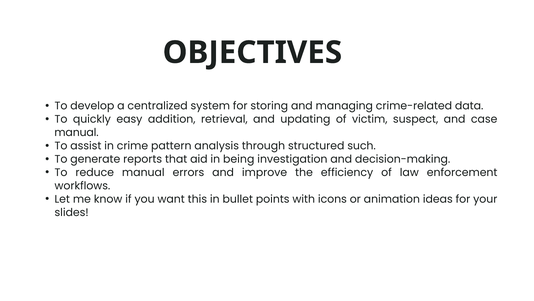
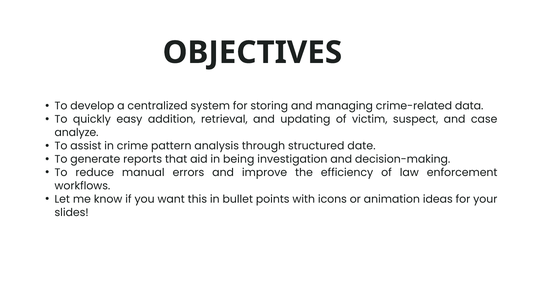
manual at (76, 132): manual -> analyze
such: such -> date
